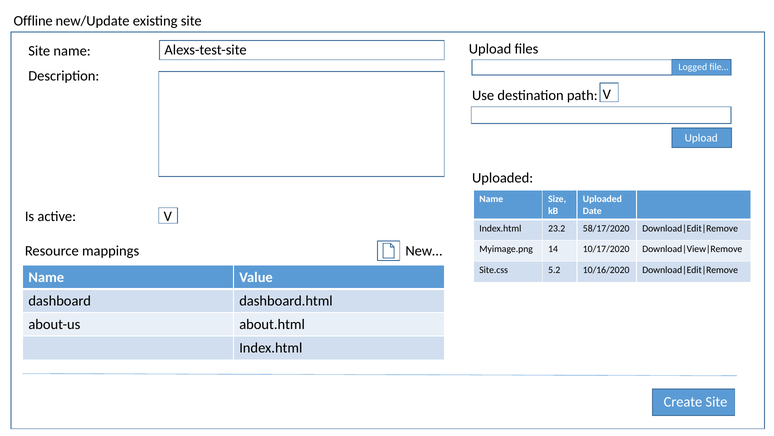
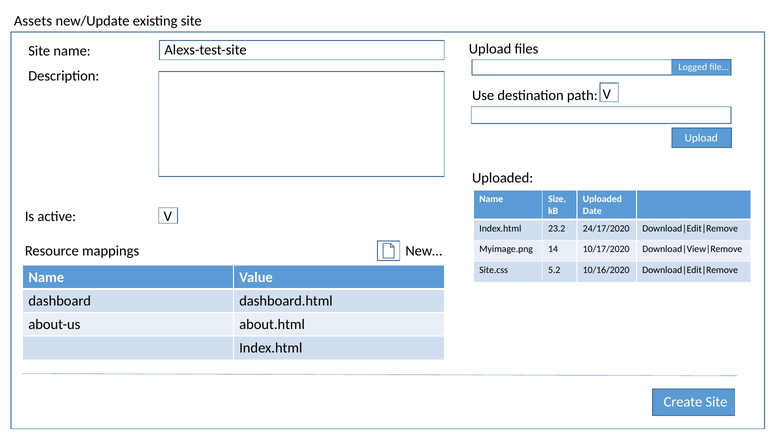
Offline: Offline -> Assets
58/17/2020: 58/17/2020 -> 24/17/2020
